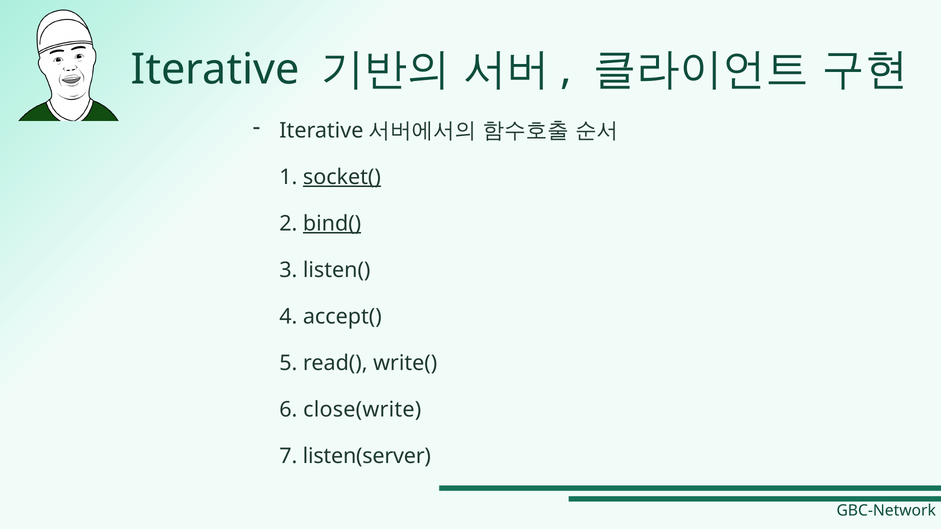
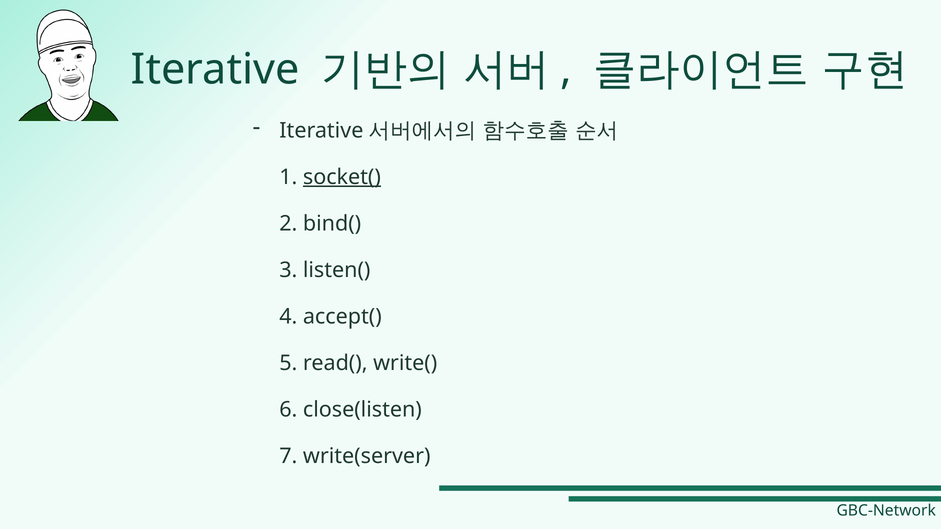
bind( underline: present -> none
close(write: close(write -> close(listen
listen(server: listen(server -> write(server
